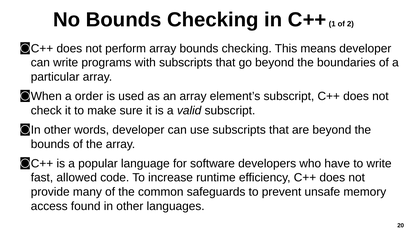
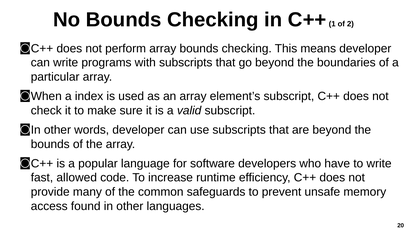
order: order -> index
